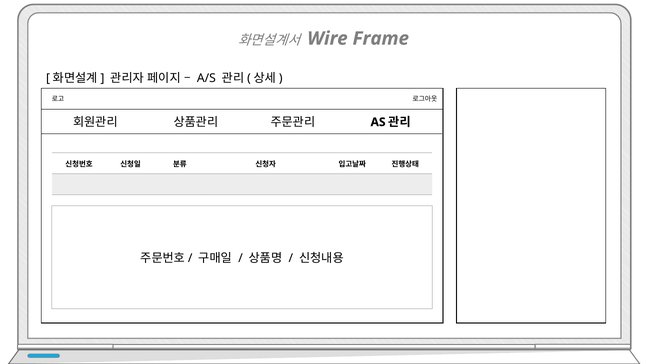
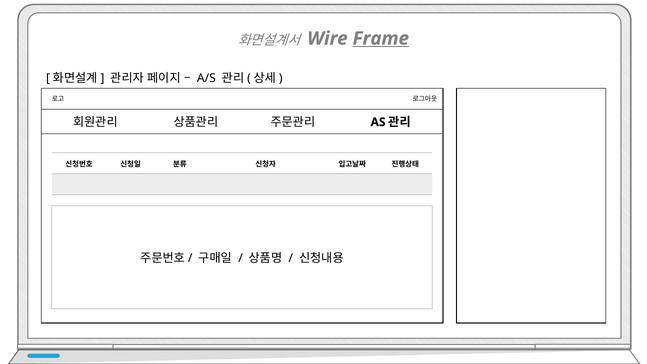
Frame underline: none -> present
